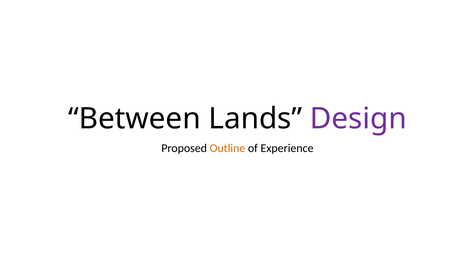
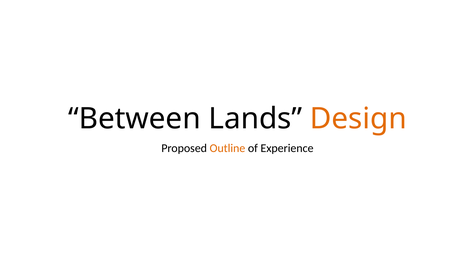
Design colour: purple -> orange
